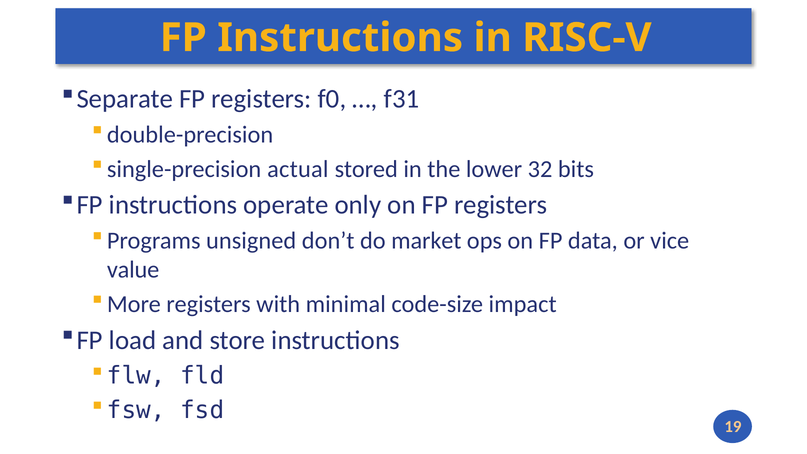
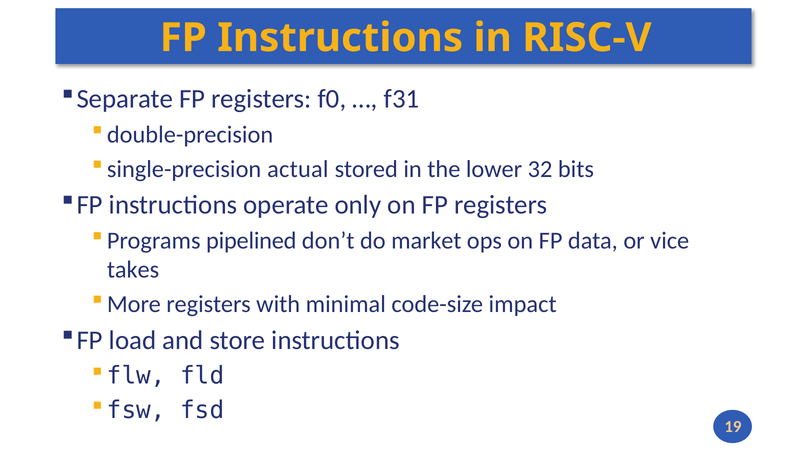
unsigned: unsigned -> pipelined
value: value -> takes
